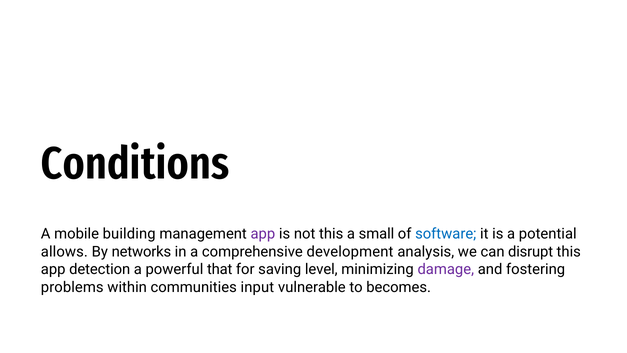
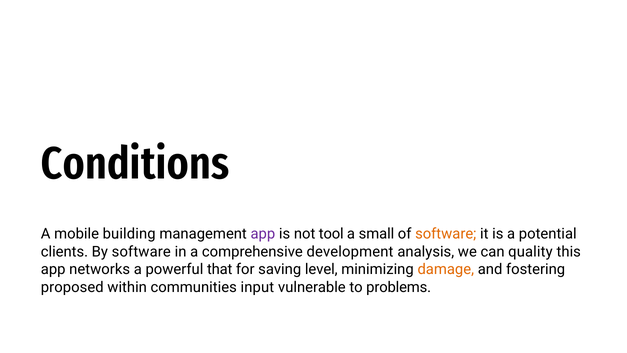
not this: this -> tool
software at (446, 234) colour: blue -> orange
allows: allows -> clients
By networks: networks -> software
disrupt: disrupt -> quality
detection: detection -> networks
damage colour: purple -> orange
problems: problems -> proposed
becomes: becomes -> problems
